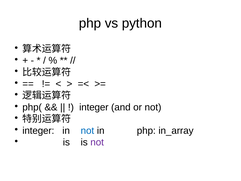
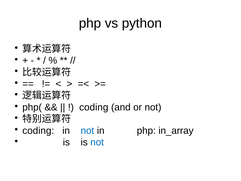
integer at (94, 107): integer -> coding
integer at (38, 130): integer -> coding
not at (97, 142) colour: purple -> blue
